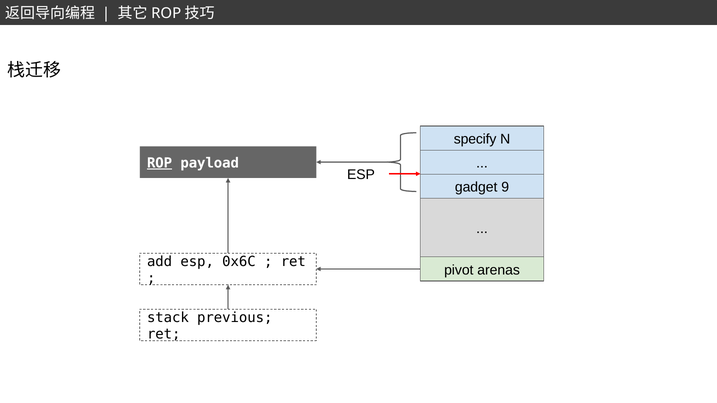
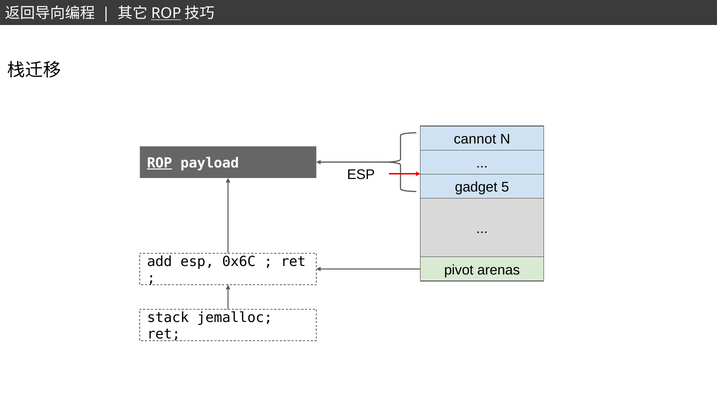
ROP at (166, 13) underline: none -> present
specify: specify -> cannot
9: 9 -> 5
previous: previous -> jemalloc
